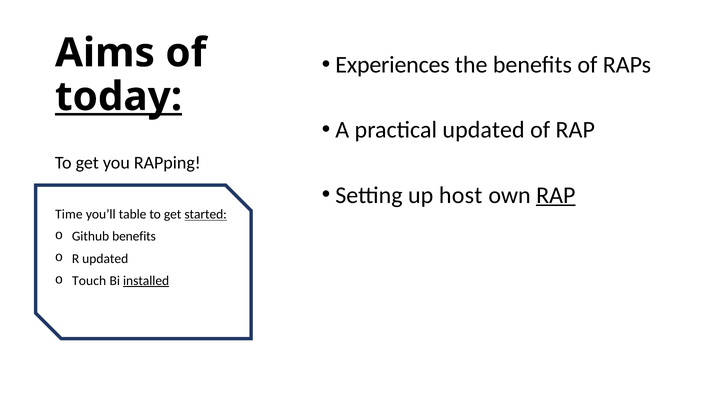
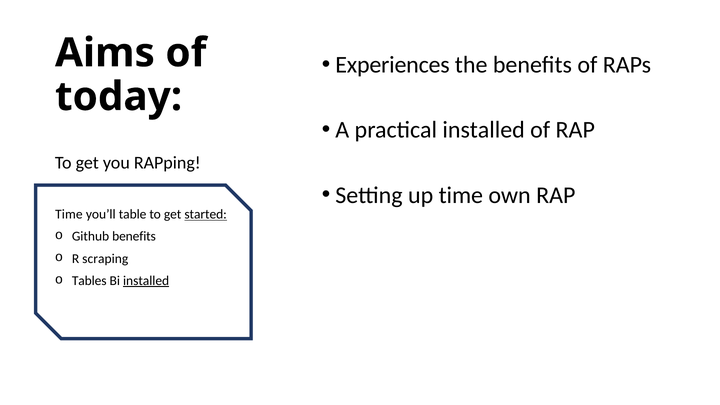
today underline: present -> none
practical updated: updated -> installed
up host: host -> time
RAP at (556, 195) underline: present -> none
R updated: updated -> scraping
Touch: Touch -> Tables
